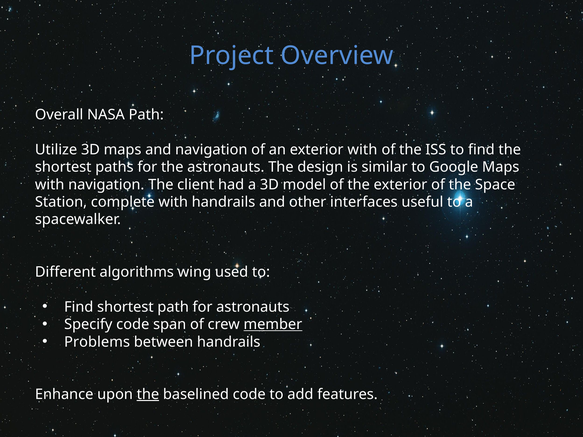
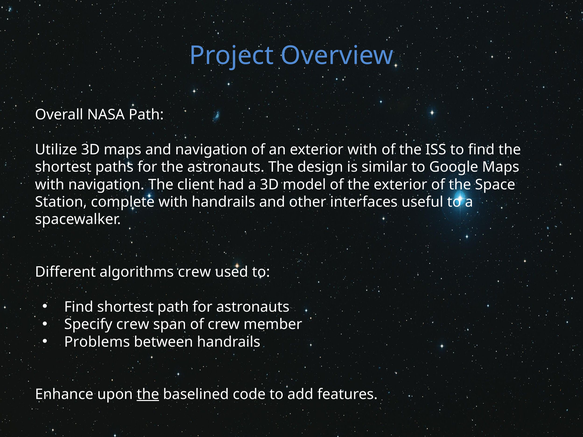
algorithms wing: wing -> crew
Specify code: code -> crew
member underline: present -> none
